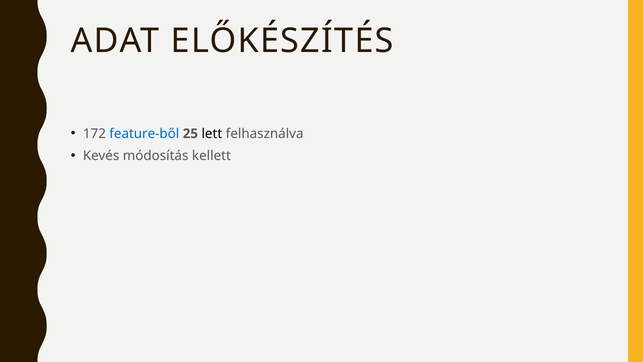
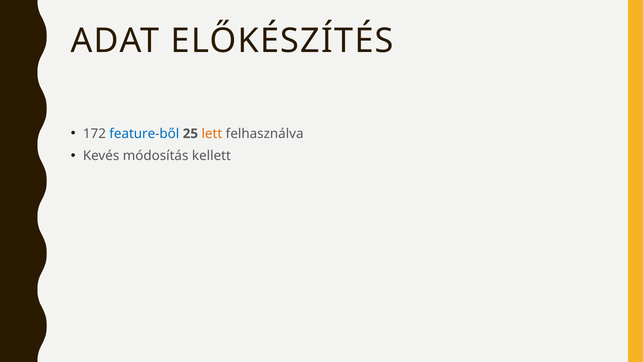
lett colour: black -> orange
